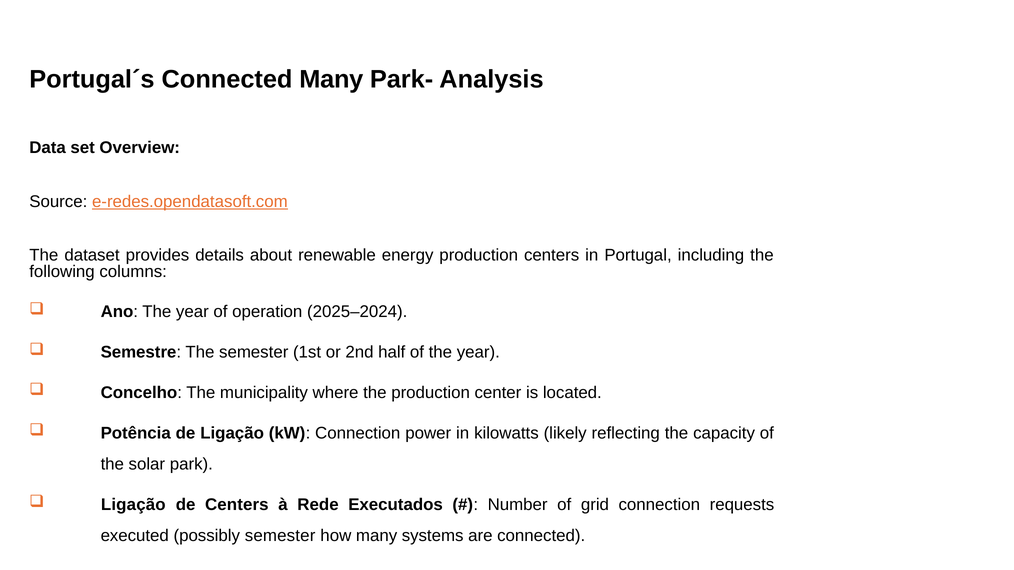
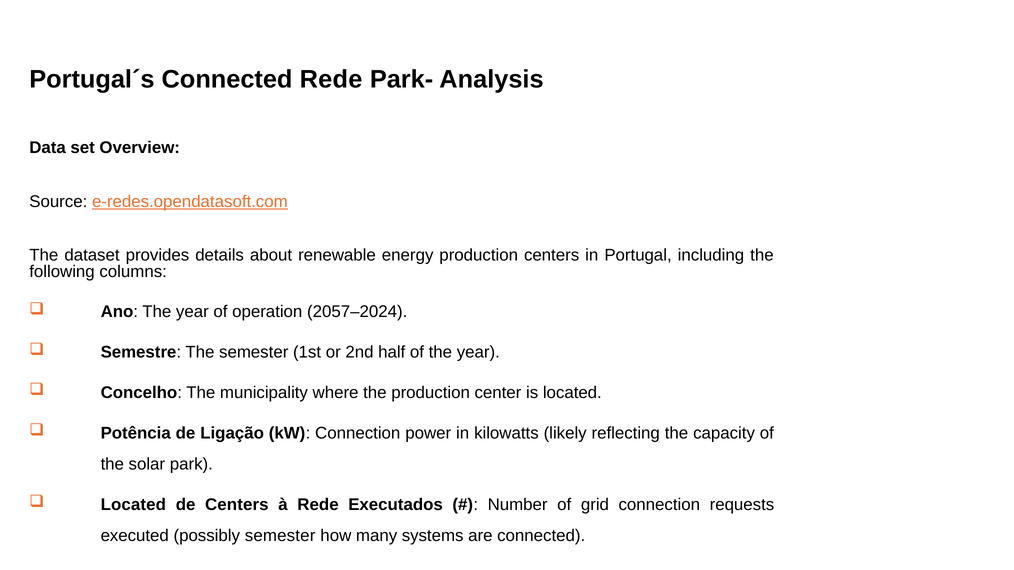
Connected Many: Many -> Rede
2025–2024: 2025–2024 -> 2057–2024
Ligação at (133, 505): Ligação -> Located
